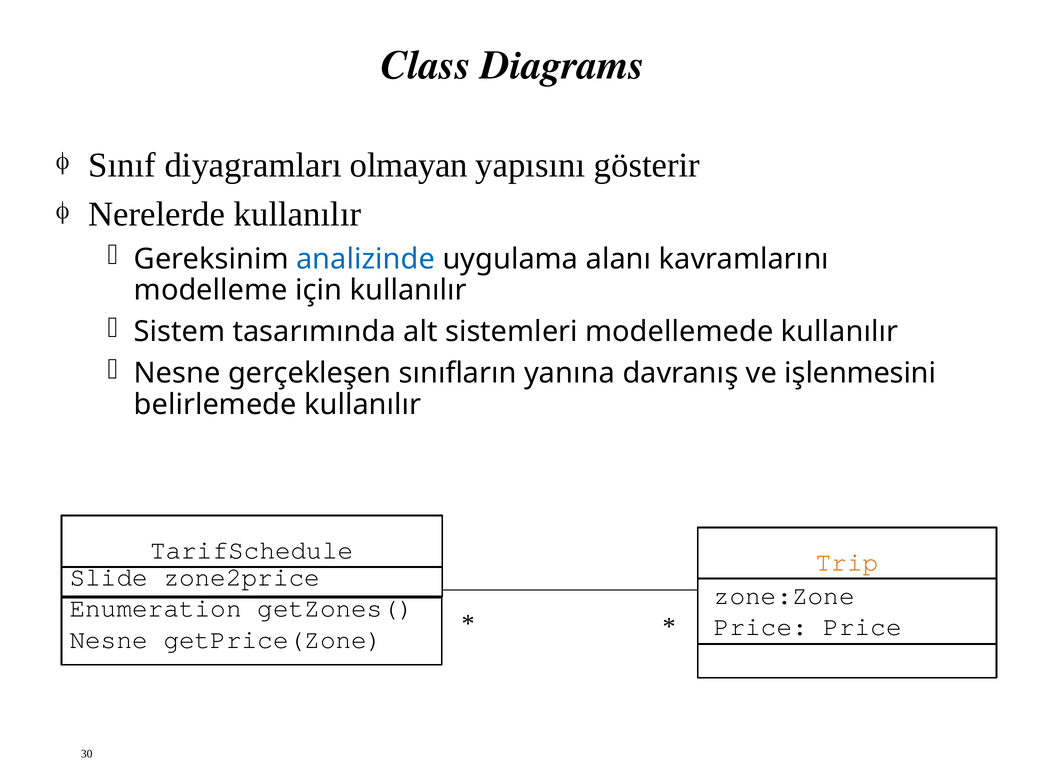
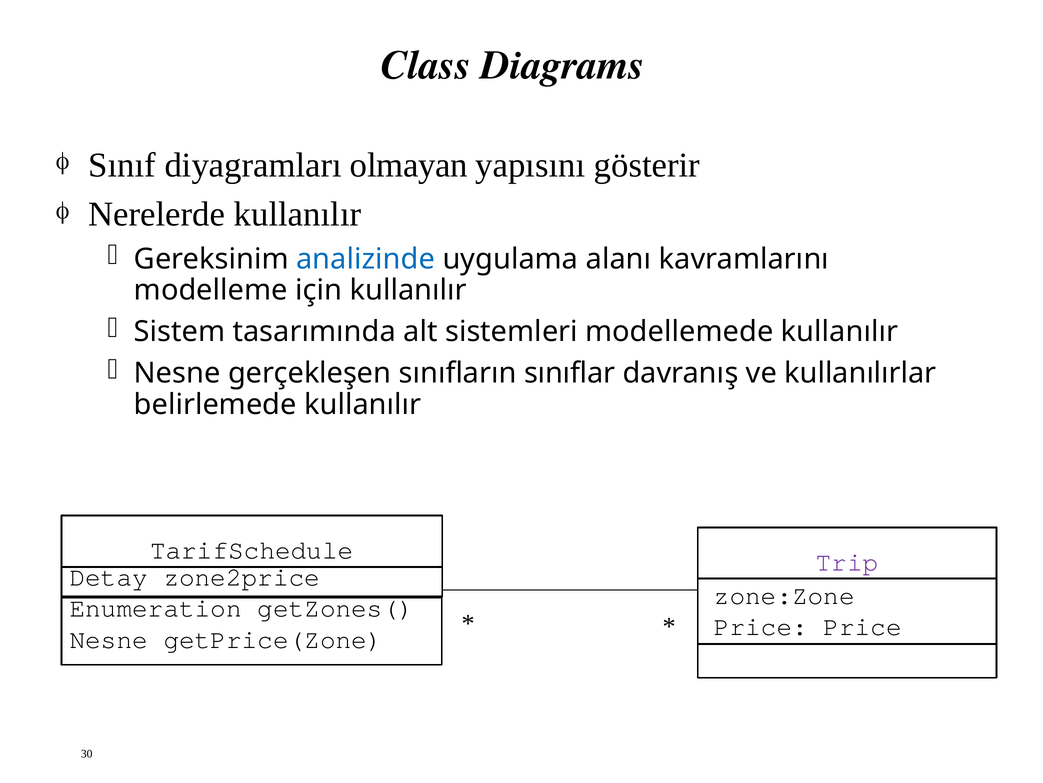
yanına: yanına -> sınıflar
işlenmesini: işlenmesini -> kullanılırlar
Trip colour: orange -> purple
Slide: Slide -> Detay
